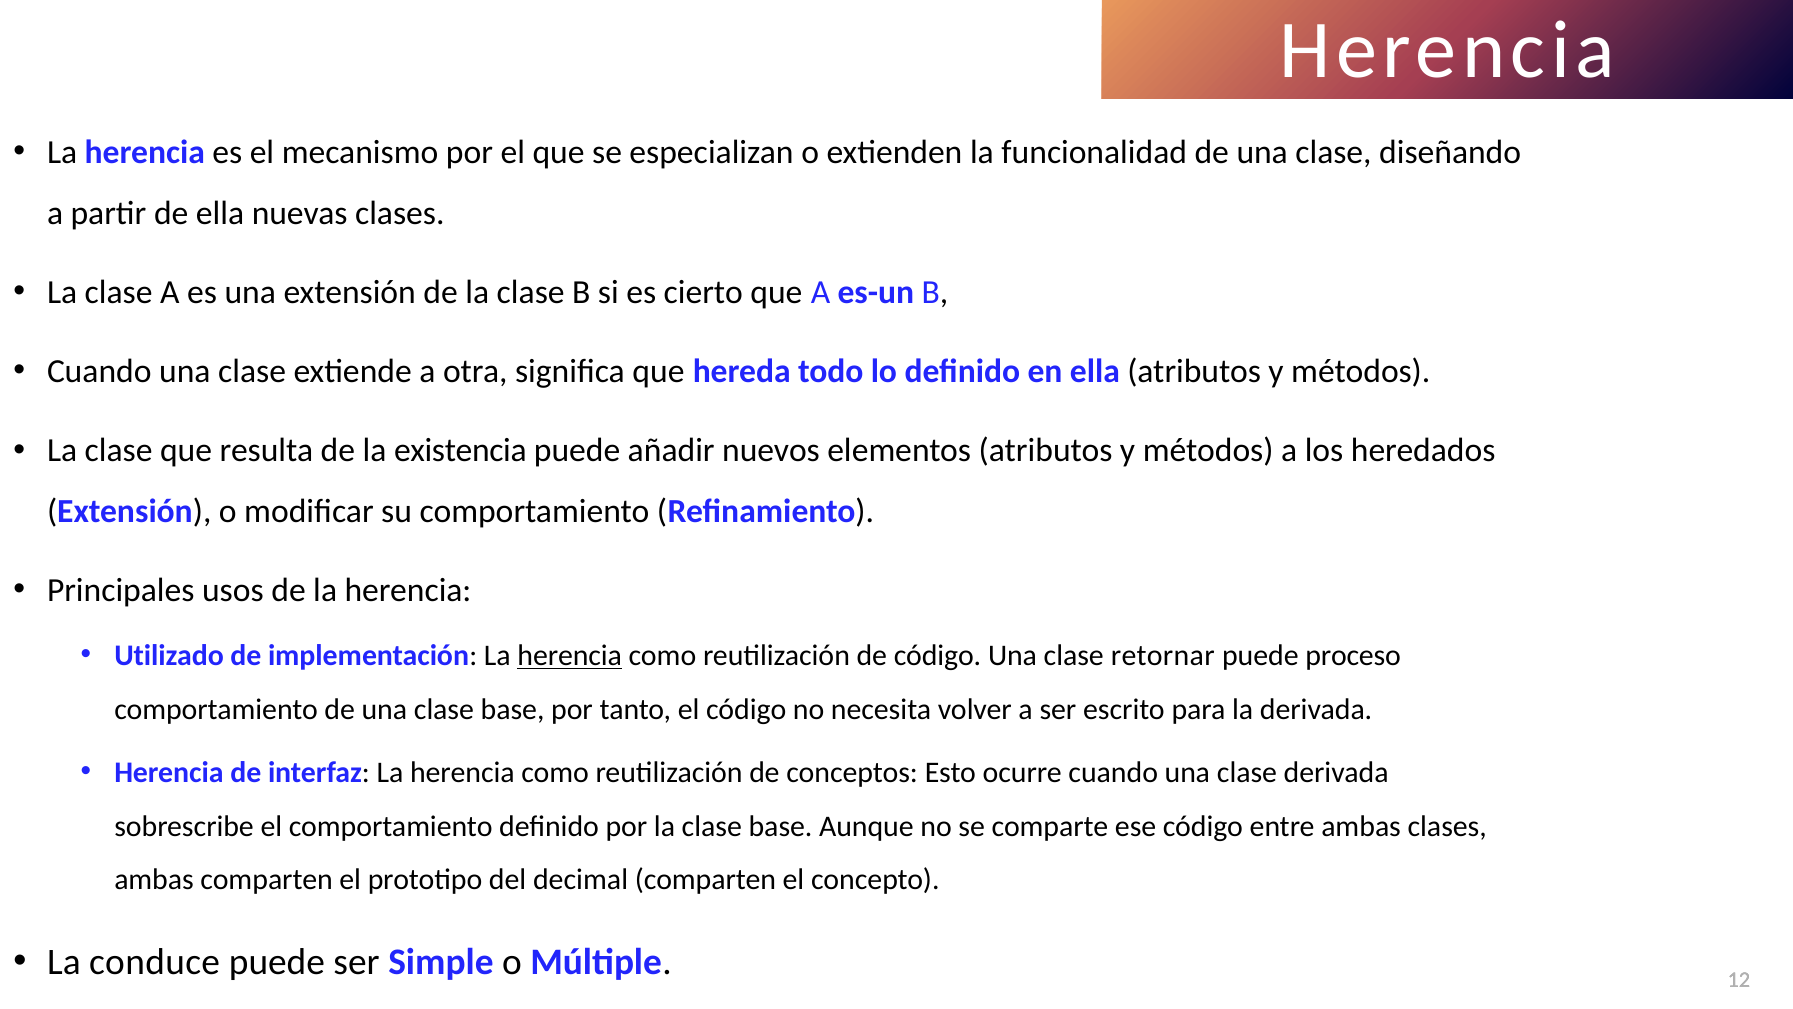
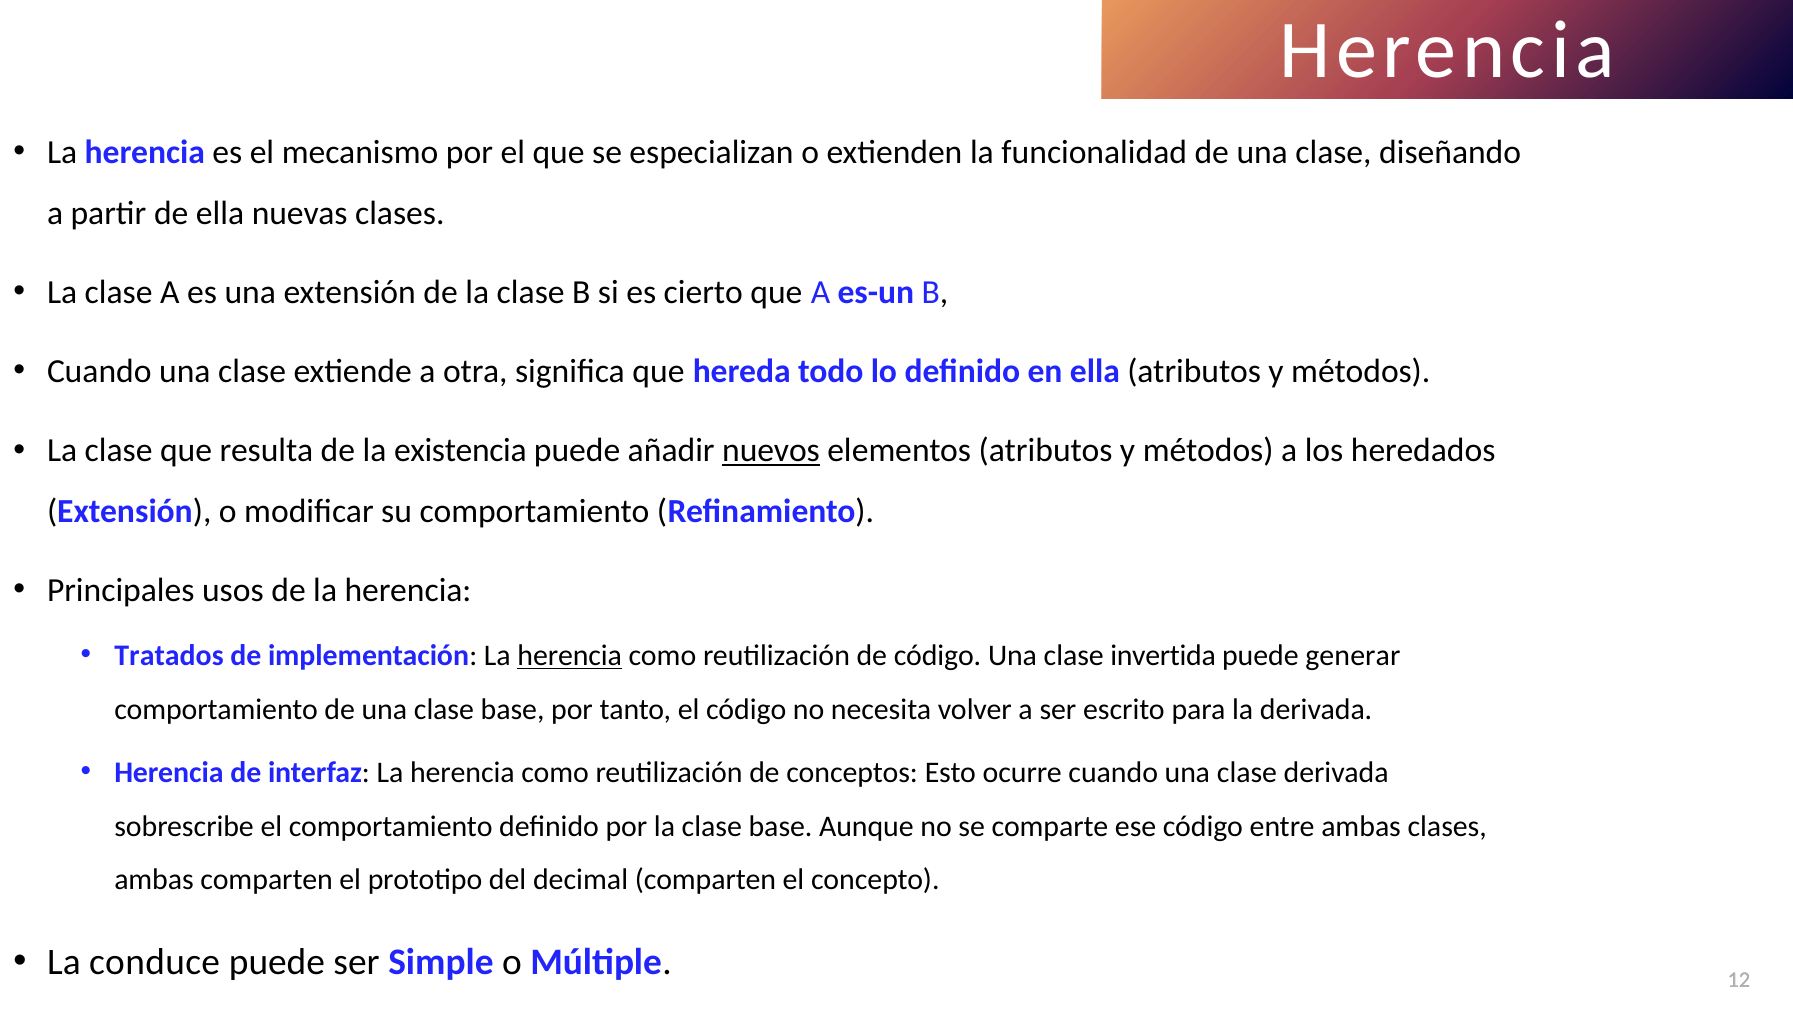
nuevos underline: none -> present
Utilizado: Utilizado -> Tratados
retornar: retornar -> invertida
proceso: proceso -> generar
